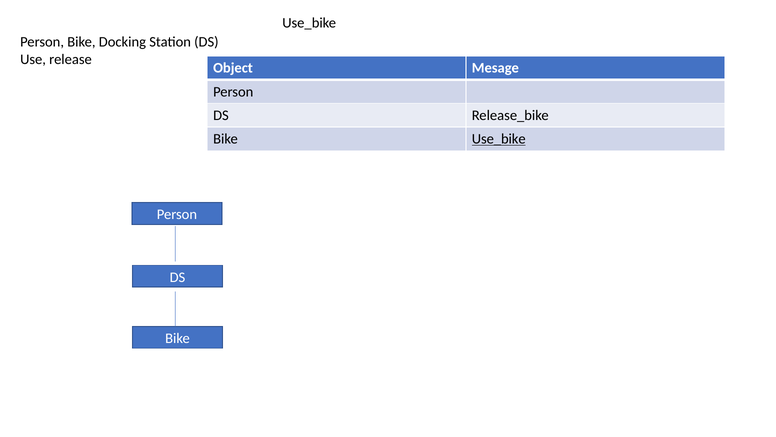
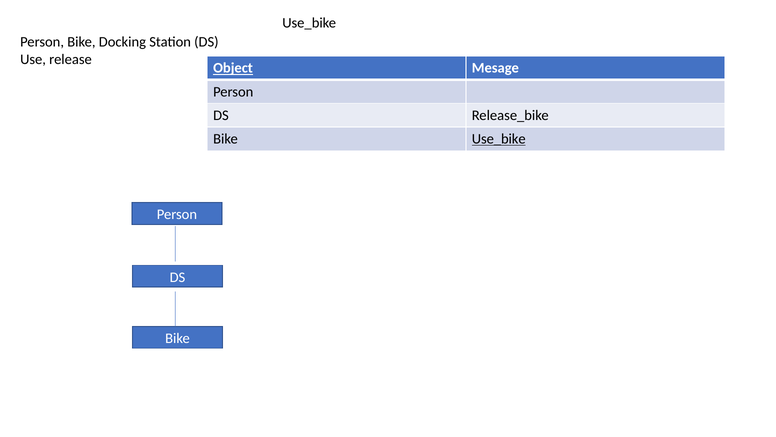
Object underline: none -> present
